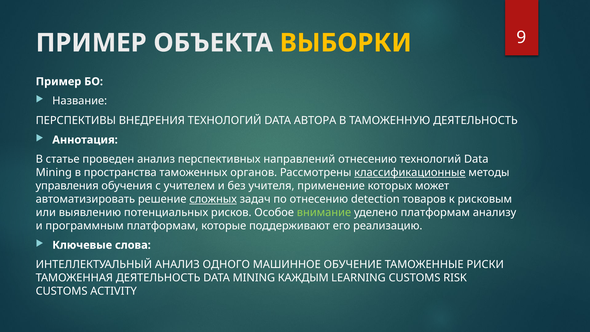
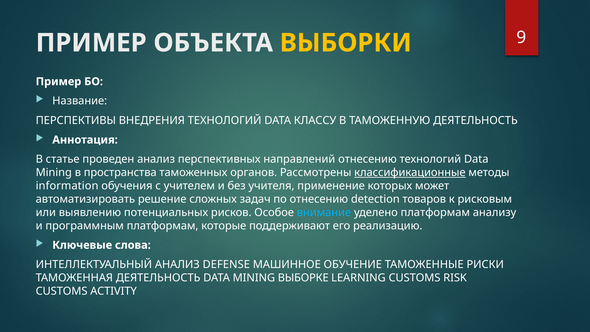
АВТОРА: АВТОРА -> КЛАССУ
управления: управления -> information
сложных underline: present -> none
внимание colour: light green -> light blue
ОДНОГО: ОДНОГО -> DEFENSE
КАЖДЫМ: КАЖДЫМ -> ВЫБОРКЕ
